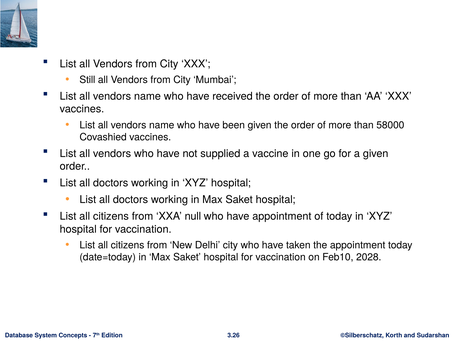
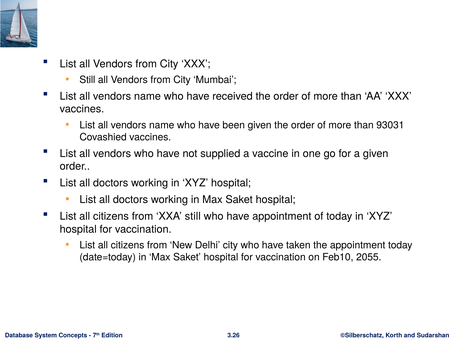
58000: 58000 -> 93031
XXA null: null -> still
2028: 2028 -> 2055
